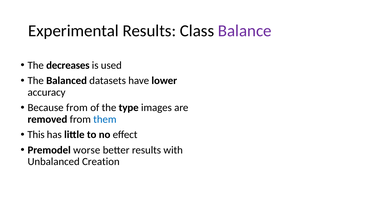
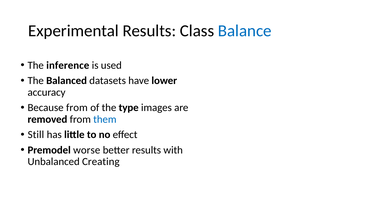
Balance colour: purple -> blue
decreases: decreases -> inference
This: This -> Still
Creation: Creation -> Creating
